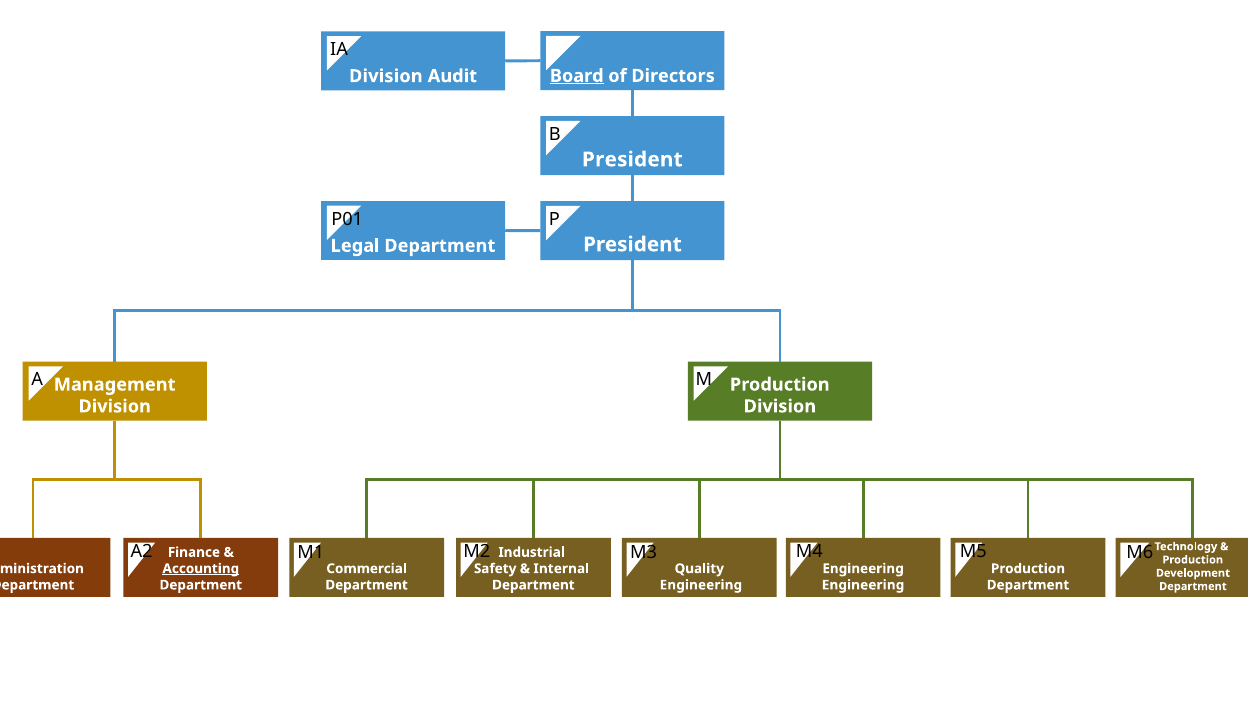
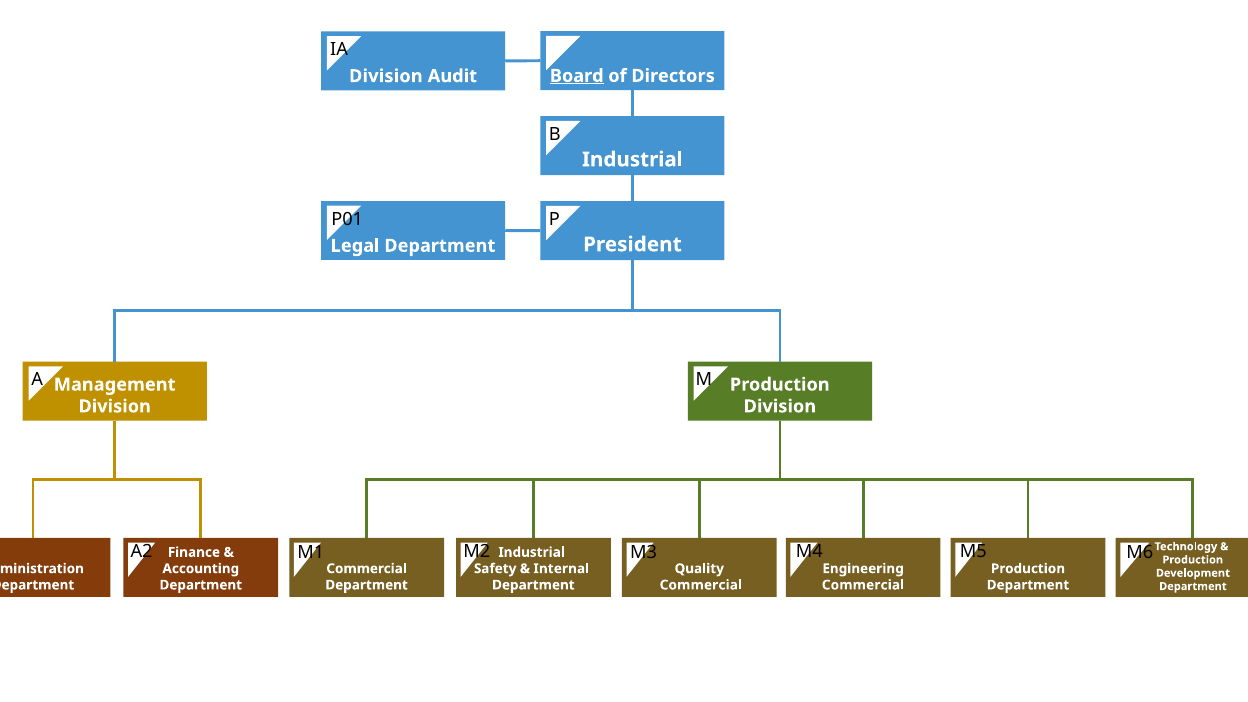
President at (632, 160): President -> Industrial
Accounting underline: present -> none
Engineering at (701, 585): Engineering -> Commercial
Engineering at (863, 585): Engineering -> Commercial
